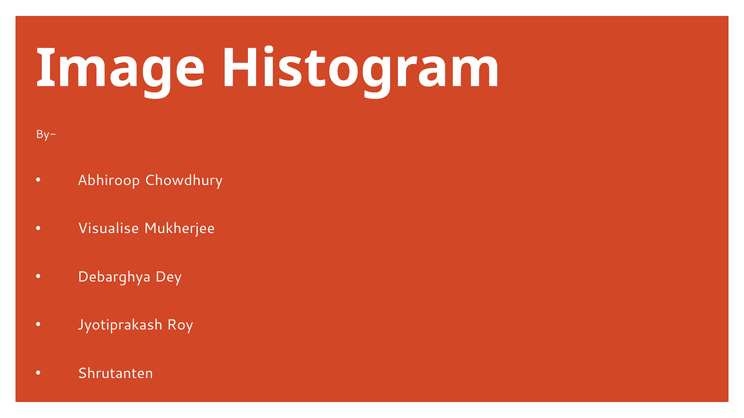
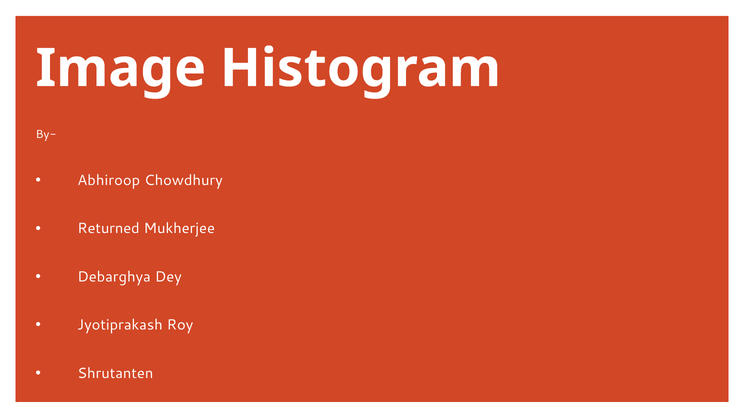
Visualise: Visualise -> Returned
